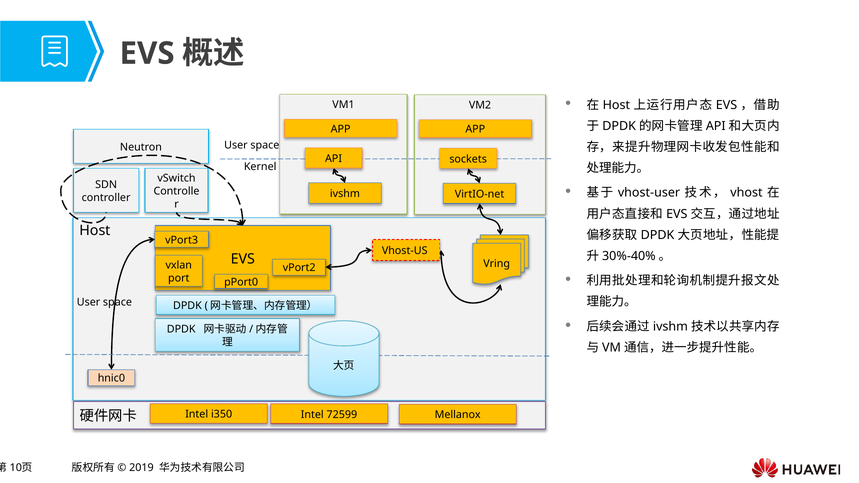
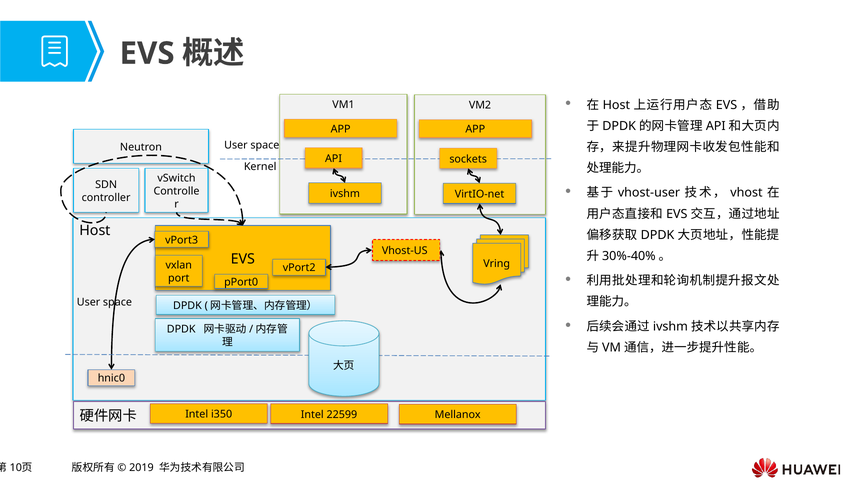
72599: 72599 -> 22599
